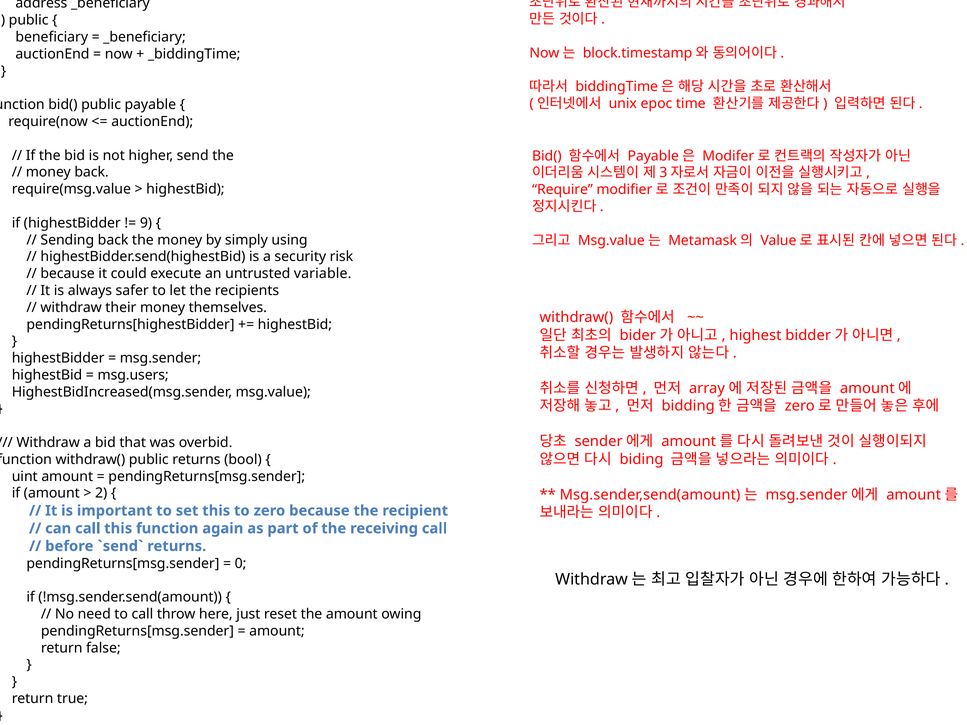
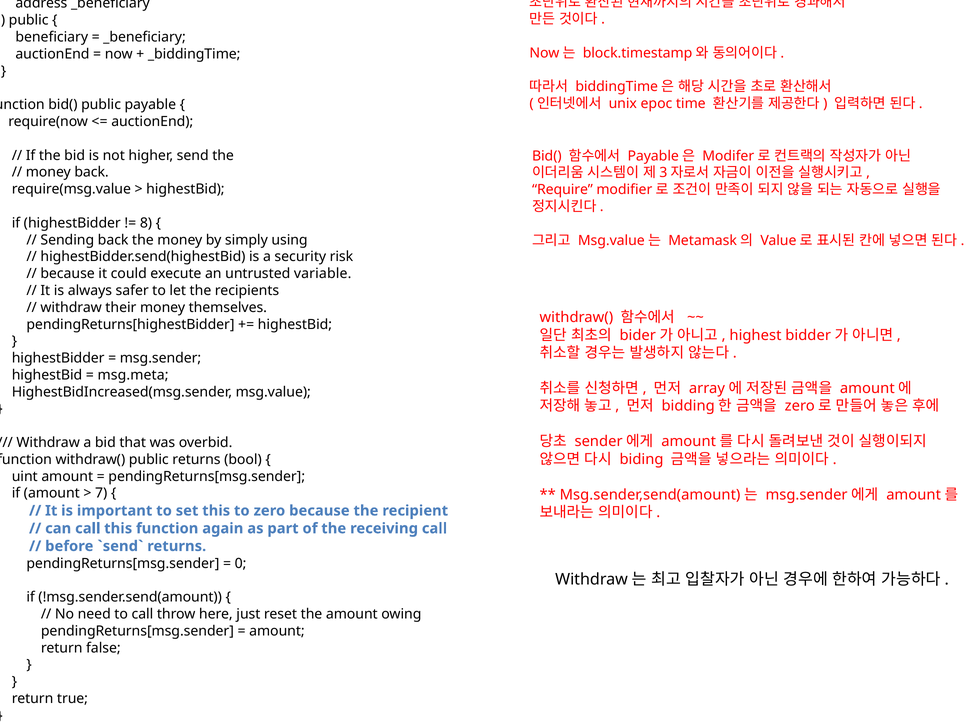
9: 9 -> 8
msg.users: msg.users -> msg.meta
2 at (101, 494): 2 -> 7
